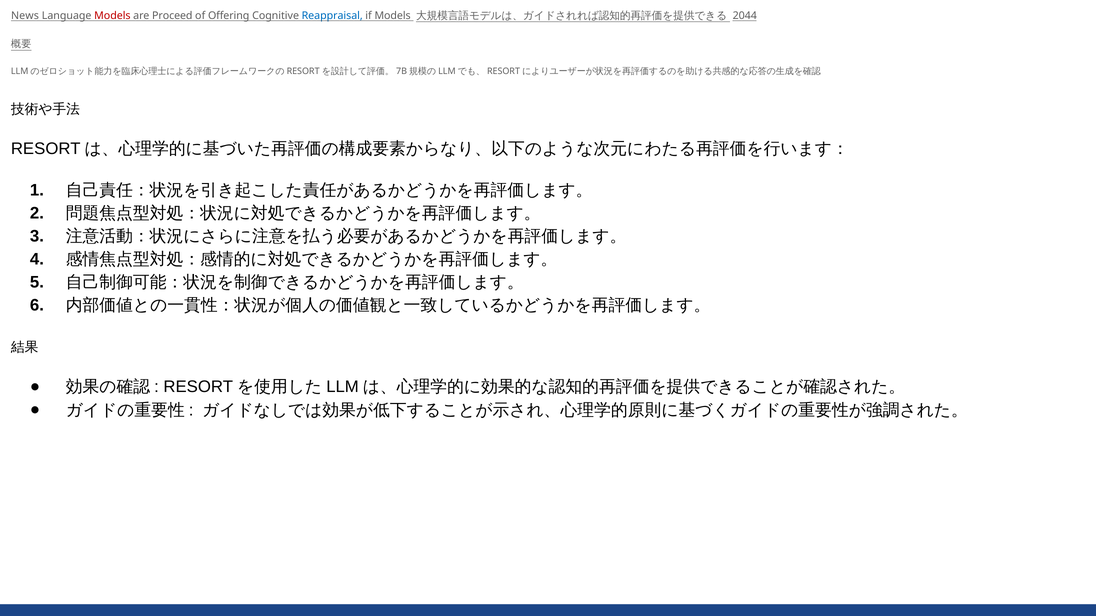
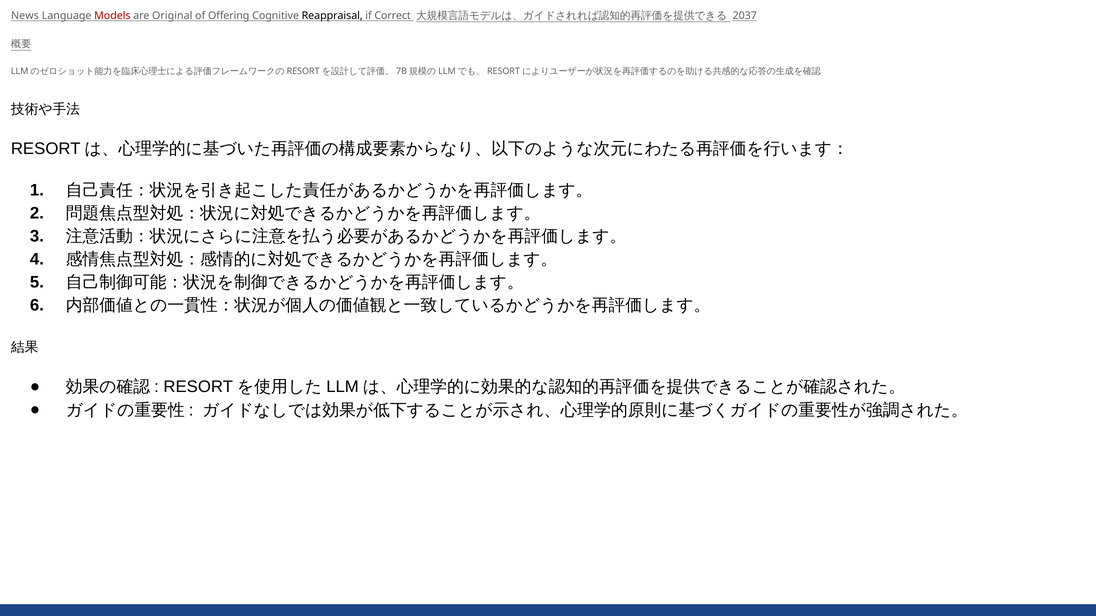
Proceed: Proceed -> Original
Reappraisal colour: blue -> black
if Models: Models -> Correct
2044: 2044 -> 2037
